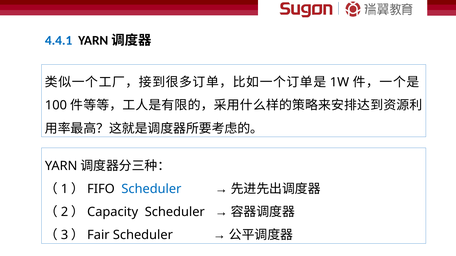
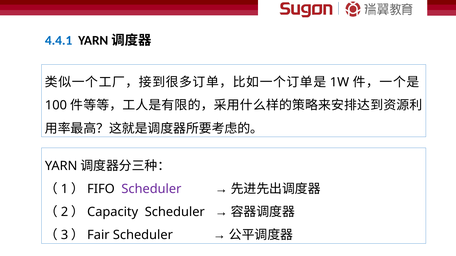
Scheduler at (151, 189) colour: blue -> purple
